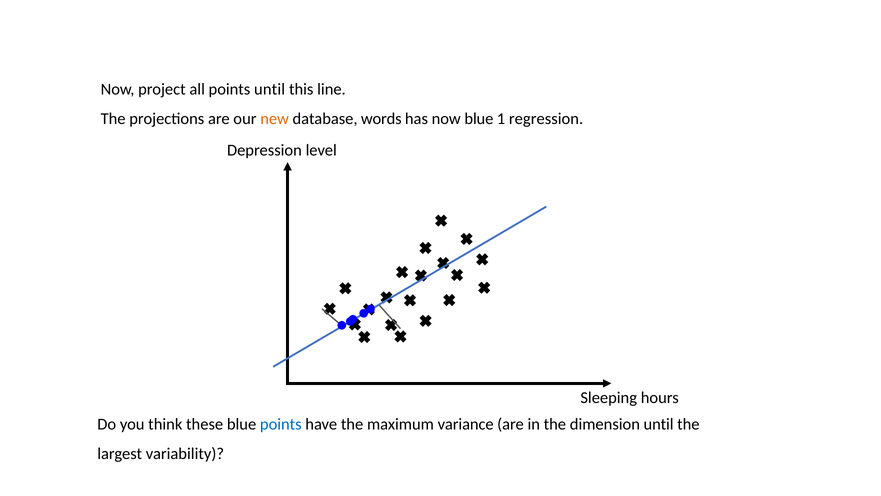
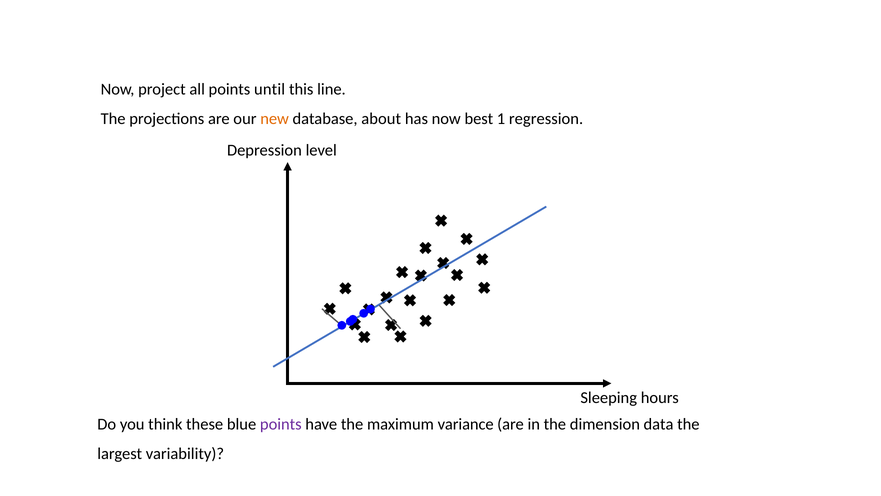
words: words -> about
now blue: blue -> best
points at (281, 424) colour: blue -> purple
dimension until: until -> data
